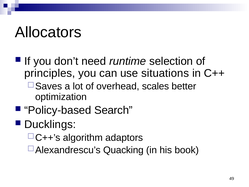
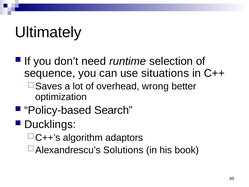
Allocators: Allocators -> Ultimately
principles: principles -> sequence
scales: scales -> wrong
Quacking: Quacking -> Solutions
